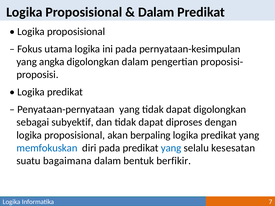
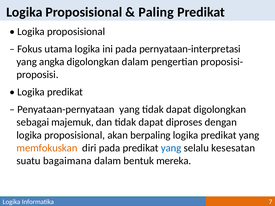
Dalam at (156, 12): Dalam -> Paling
pernyataan-kesimpulan: pernyataan-kesimpulan -> pernyataan-interpretasi
subyektif: subyektif -> majemuk
memfokuskan colour: blue -> orange
berfikir: berfikir -> mereka
